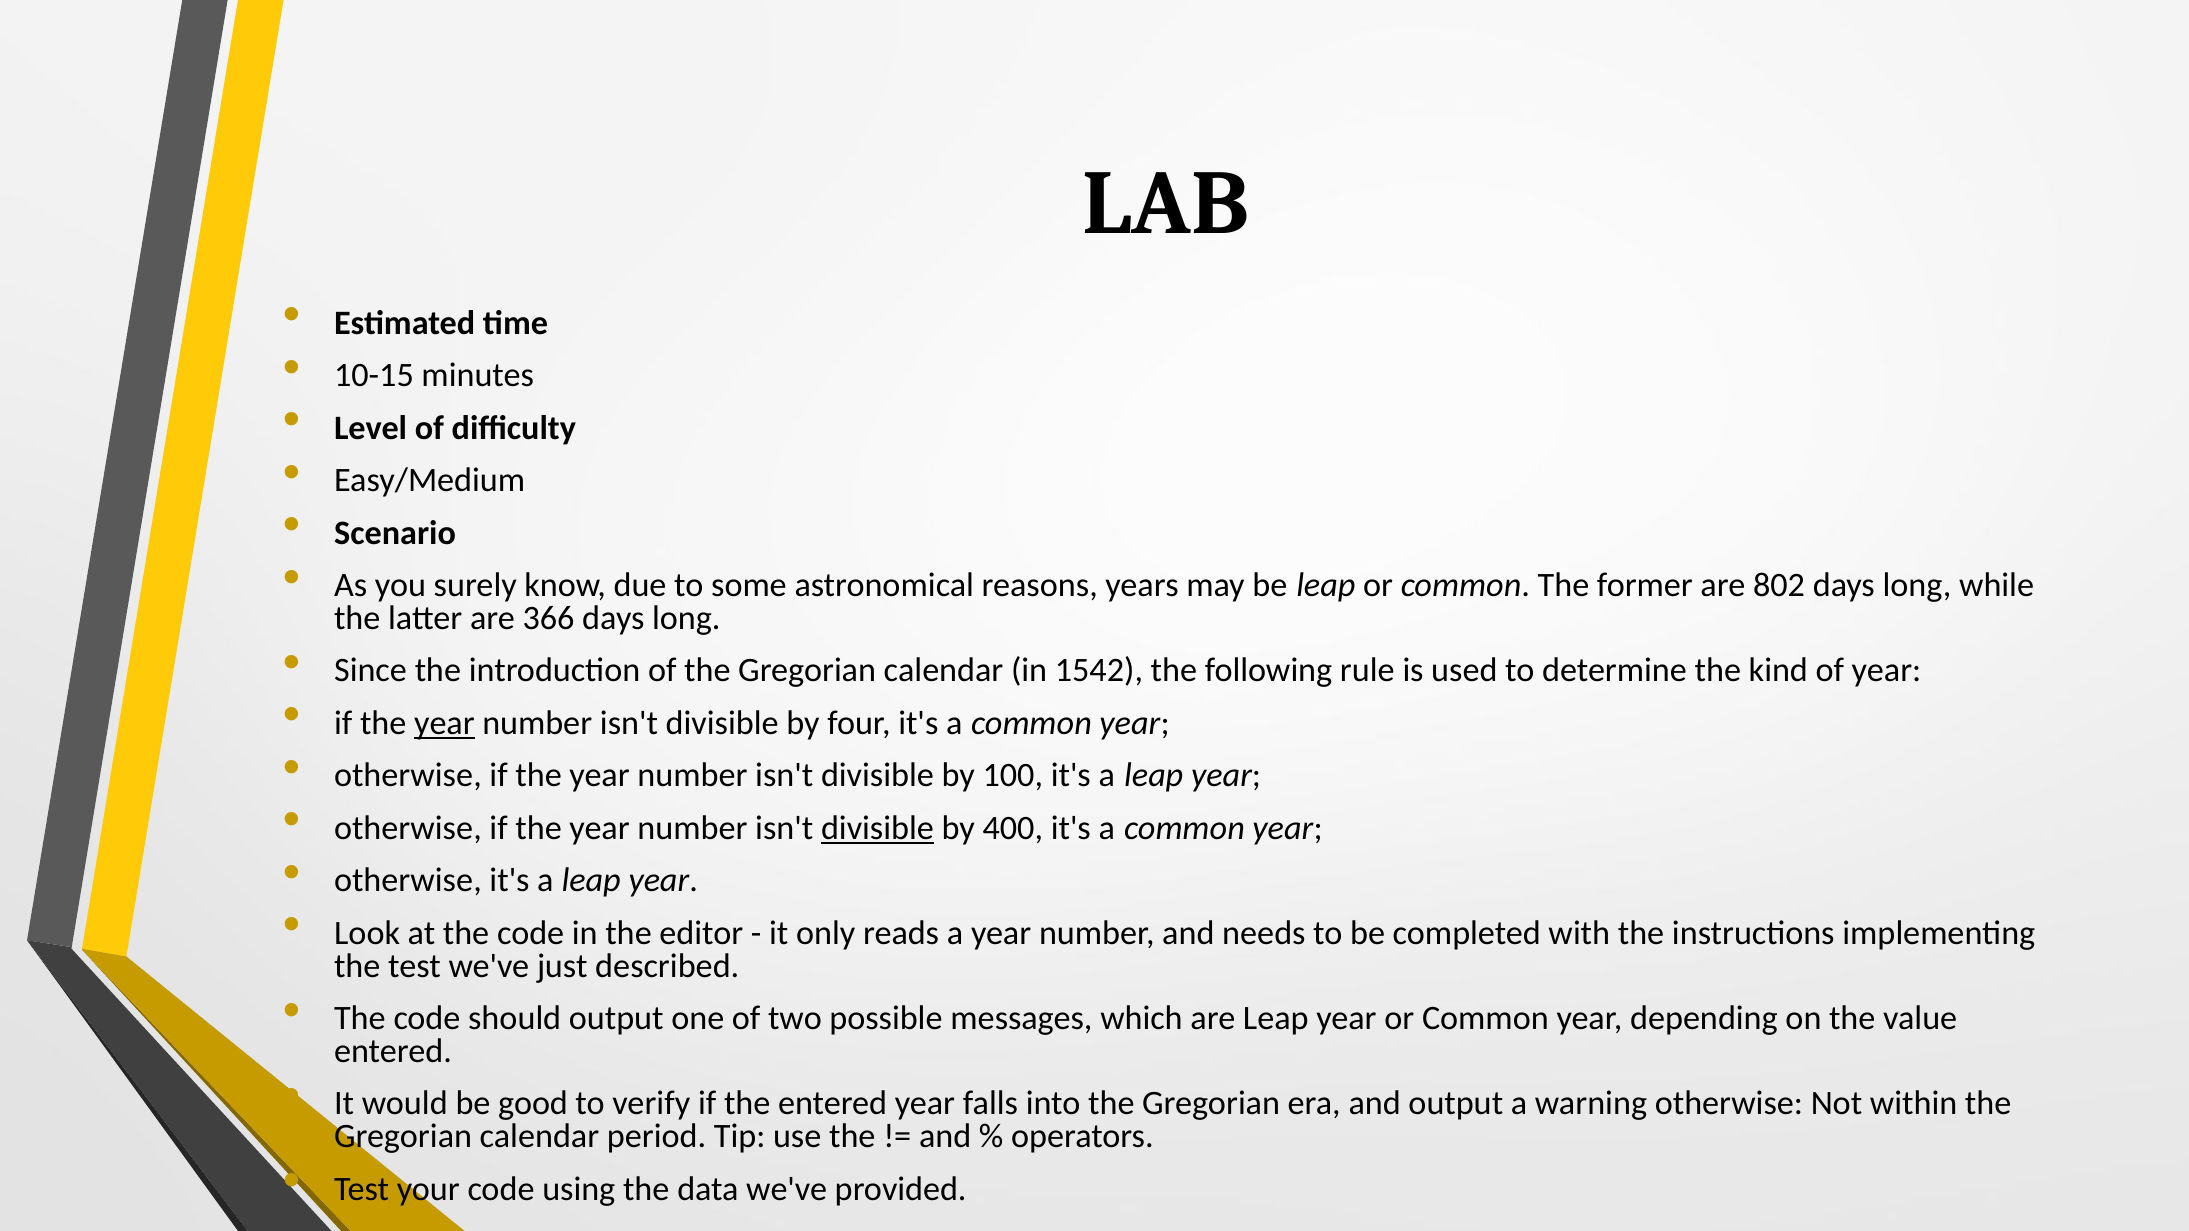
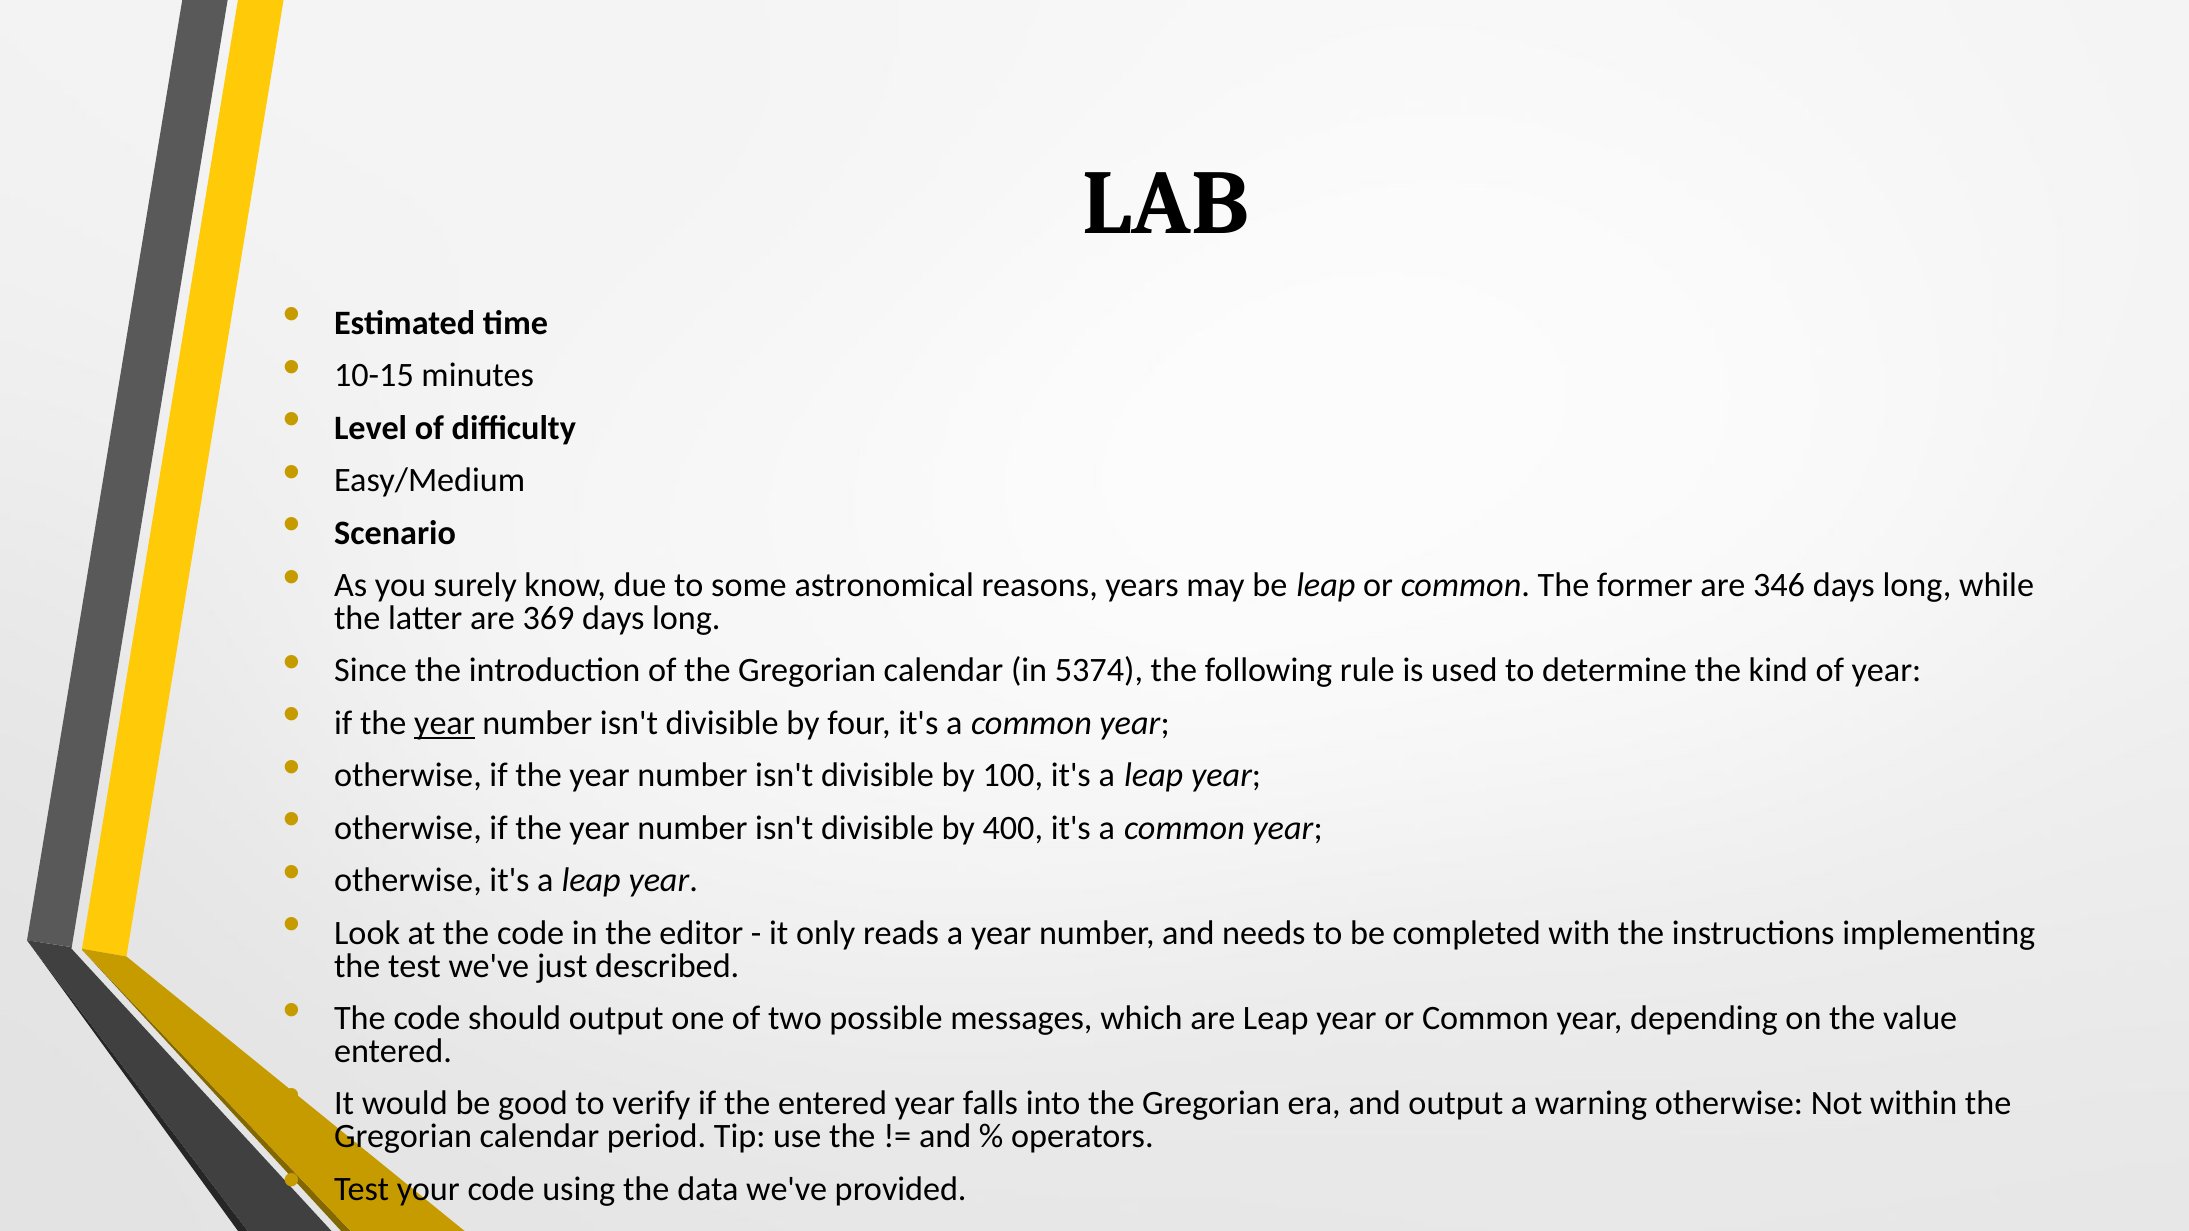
802: 802 -> 346
366: 366 -> 369
1542: 1542 -> 5374
divisible at (877, 828) underline: present -> none
